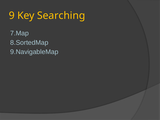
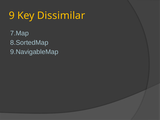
Searching: Searching -> Dissimilar
